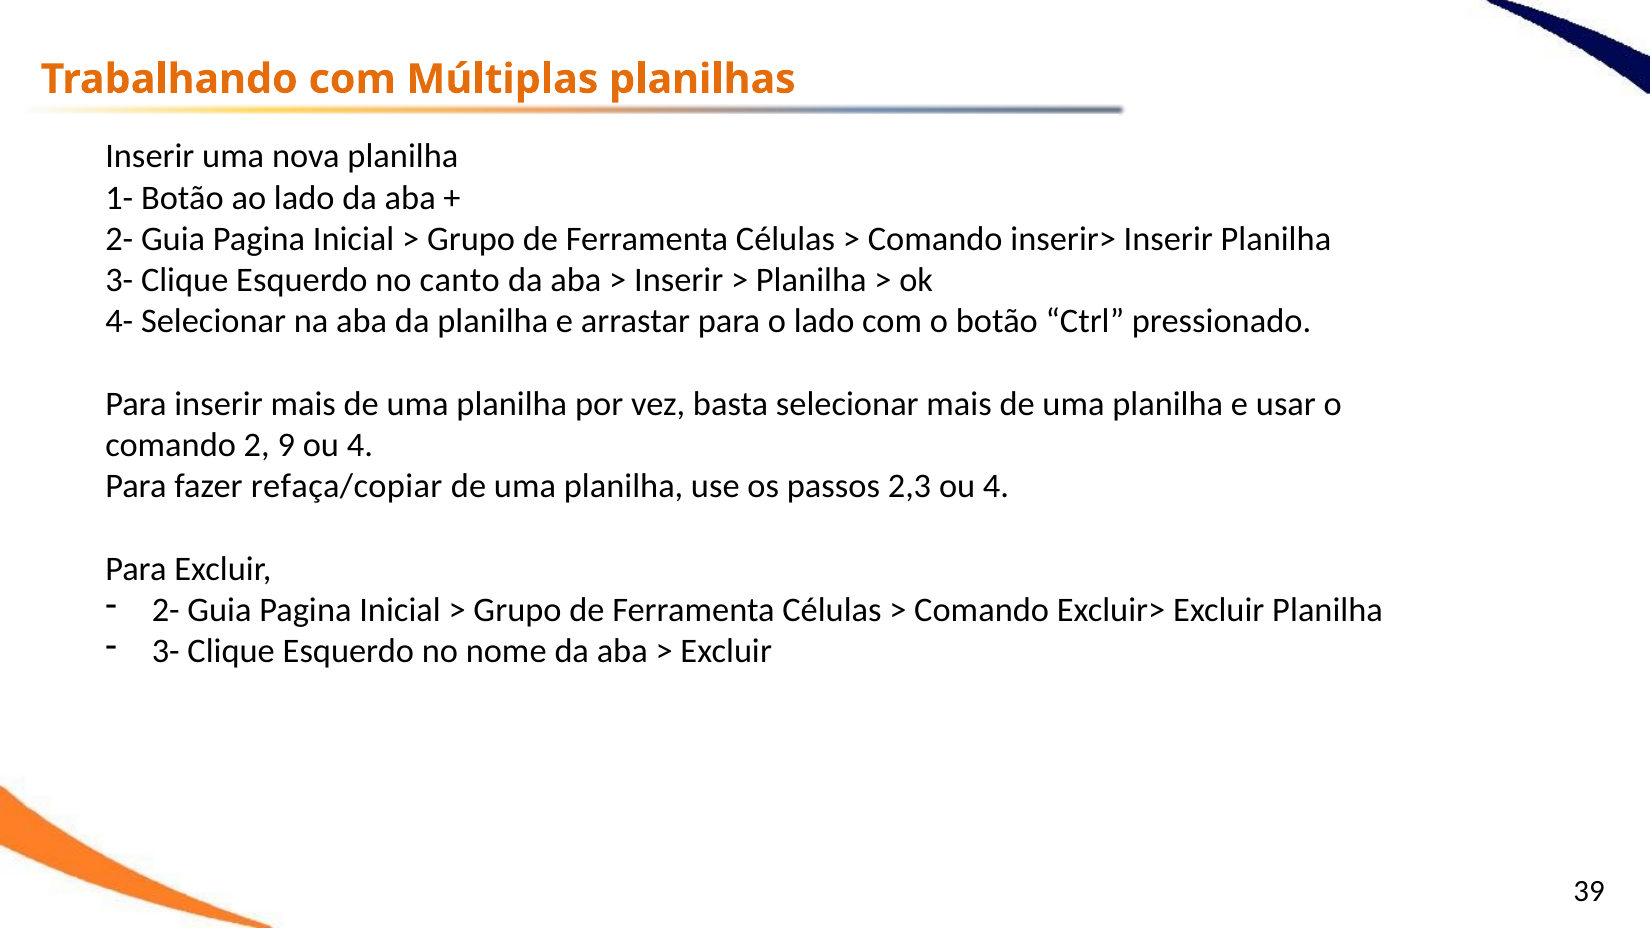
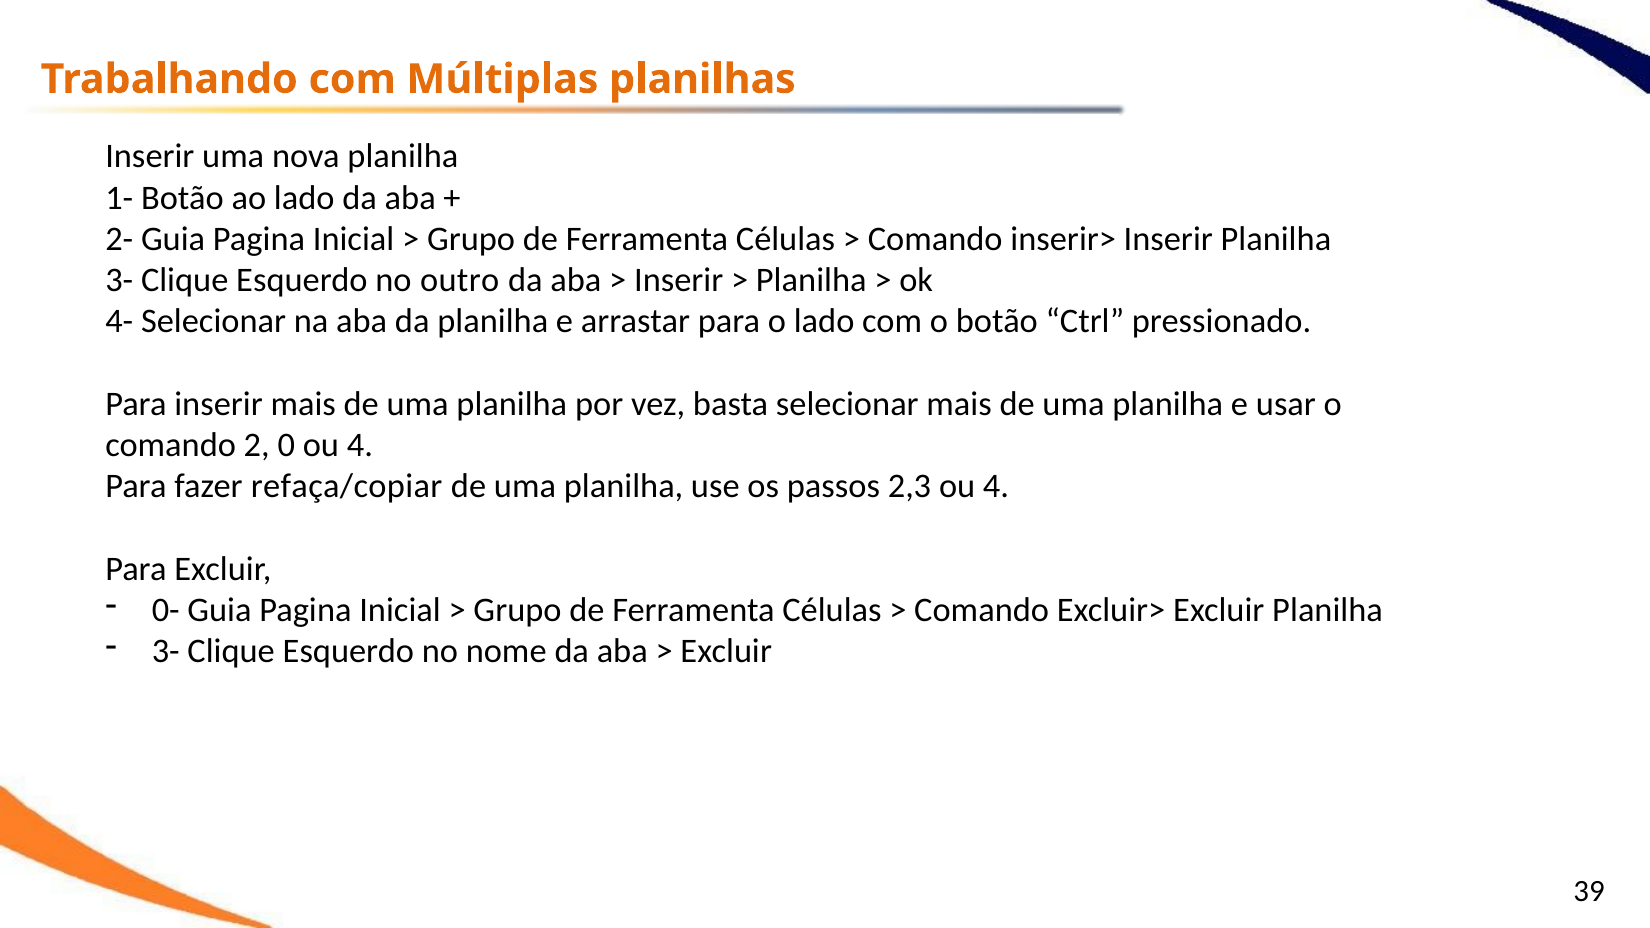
canto: canto -> outro
9: 9 -> 0
2- at (166, 610): 2- -> 0-
